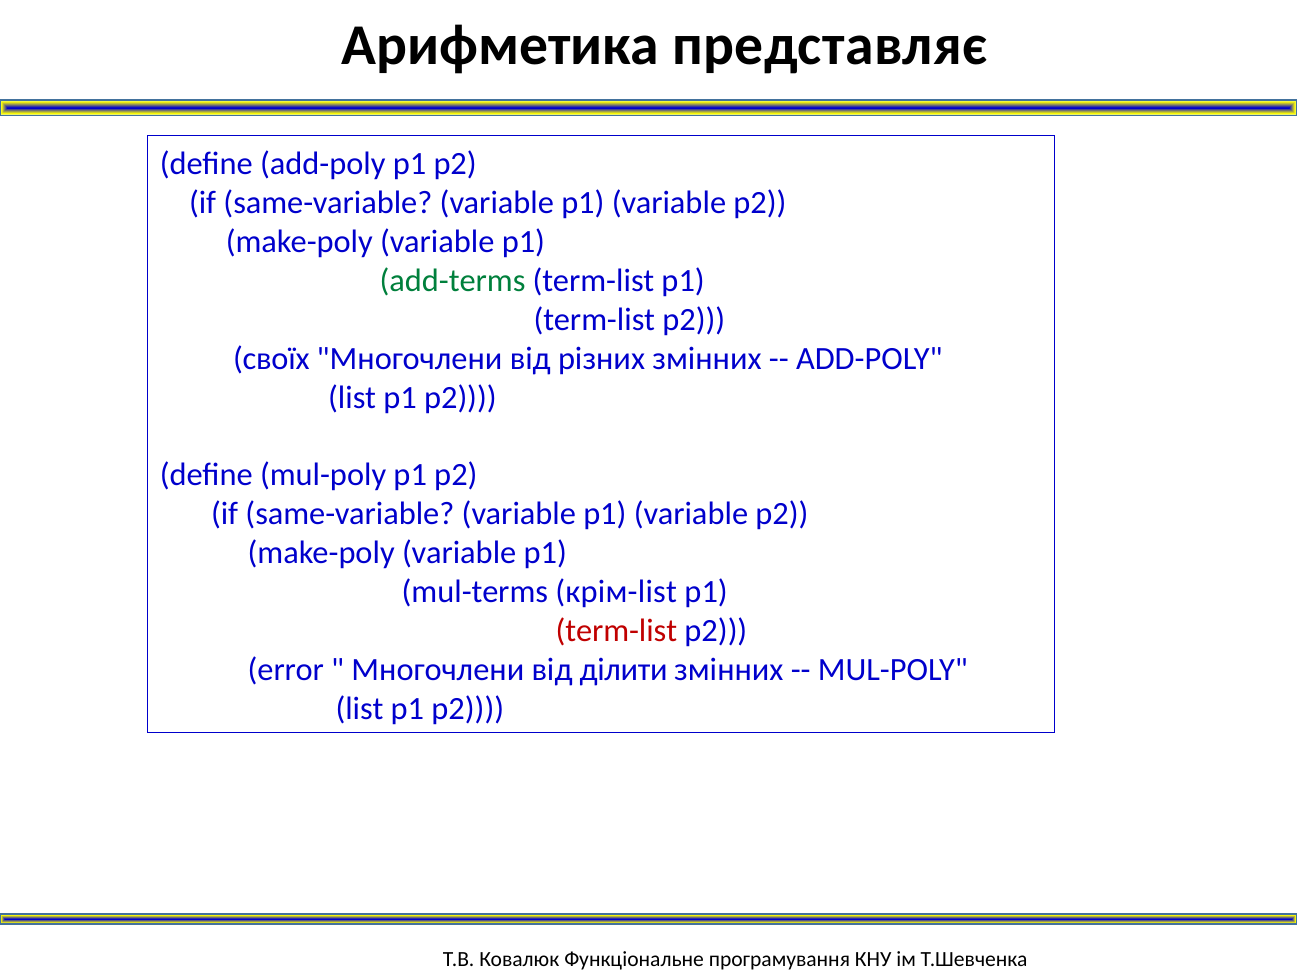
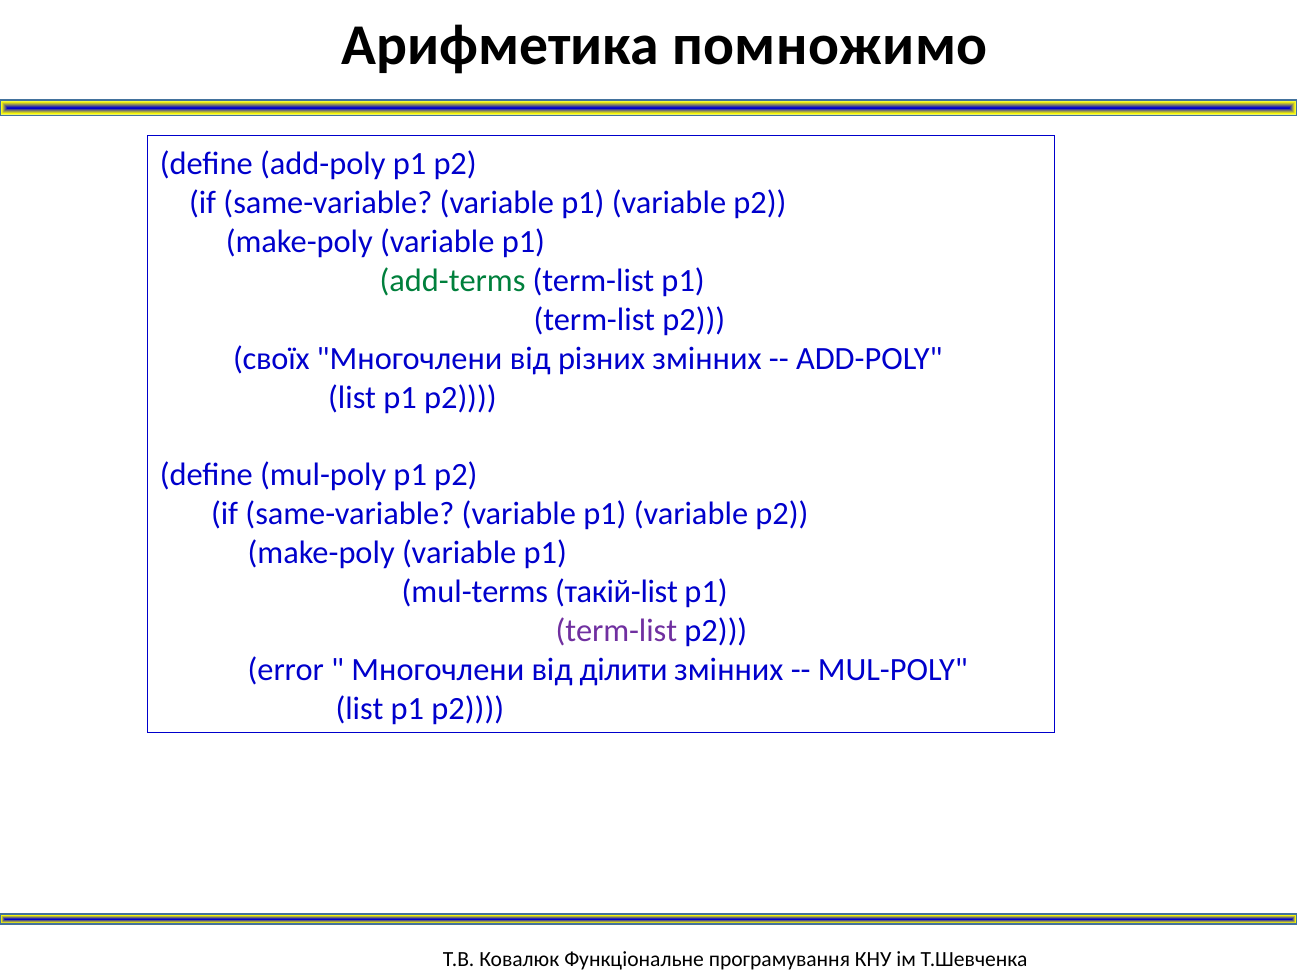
представляє: представляє -> помножимо
крім-list: крім-list -> такій-list
term-list at (616, 631) colour: red -> purple
